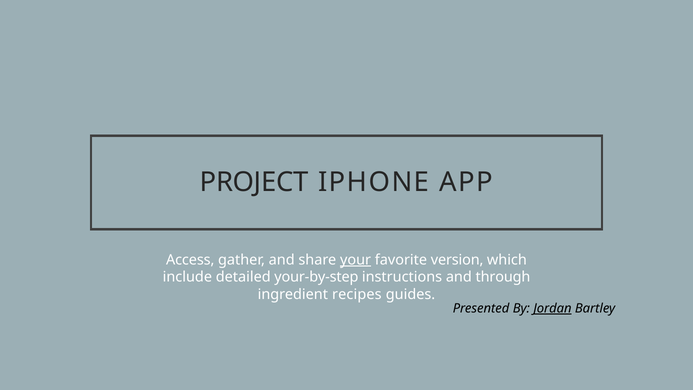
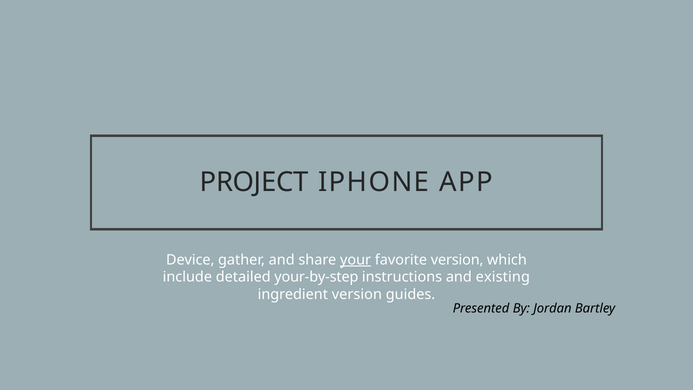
Access: Access -> Device
through: through -> existing
ingredient recipes: recipes -> version
Jordan underline: present -> none
